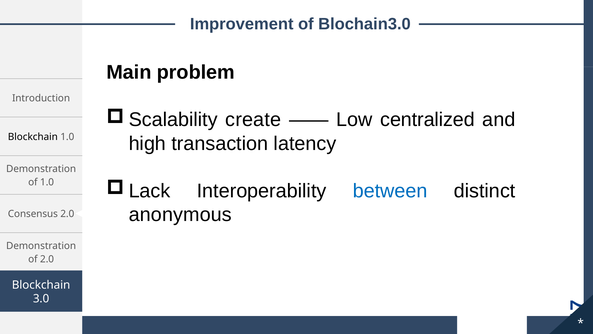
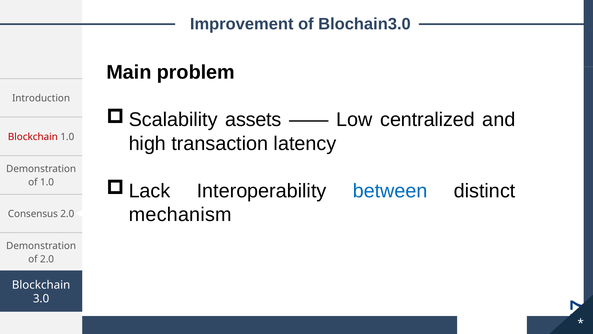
create: create -> assets
Blockchain at (33, 137) colour: black -> red
anonymous: anonymous -> mechanism
